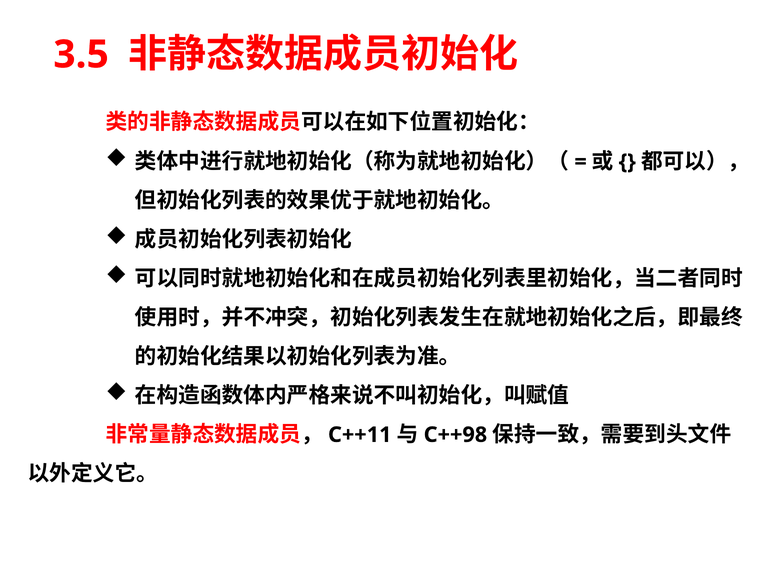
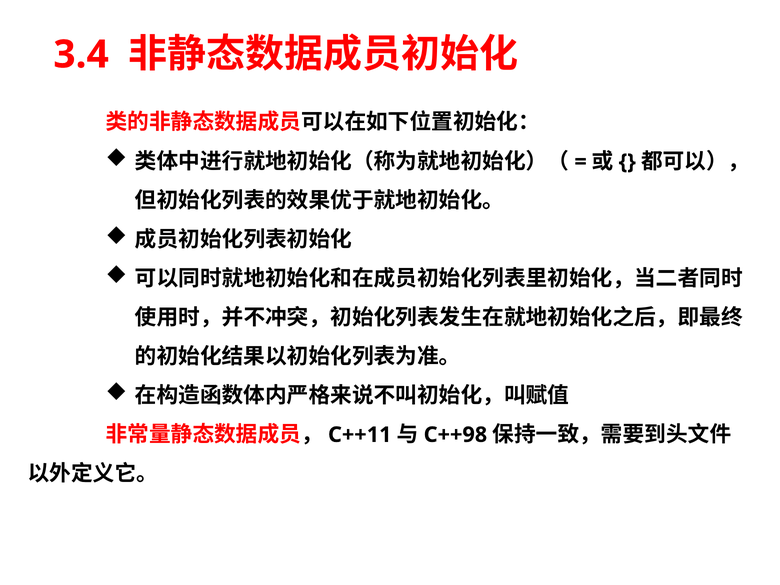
3.5: 3.5 -> 3.4
